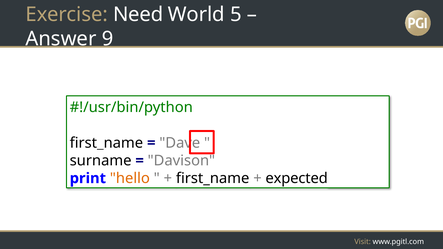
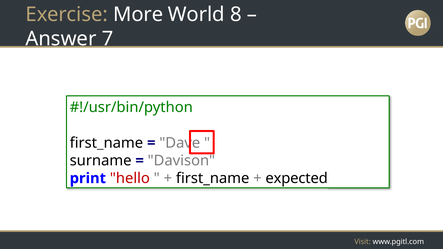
Need: Need -> More
5: 5 -> 8
9: 9 -> 7
hello colour: orange -> red
